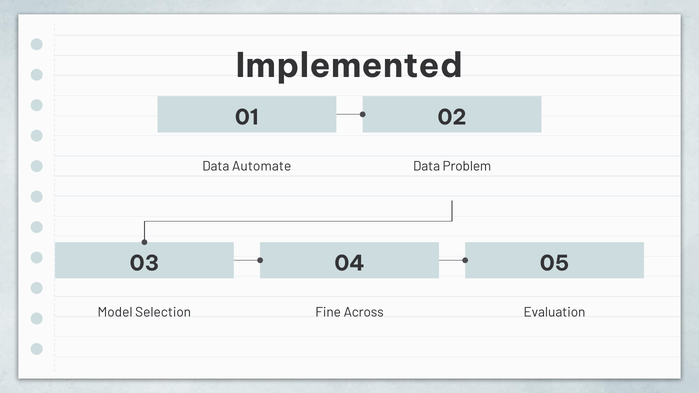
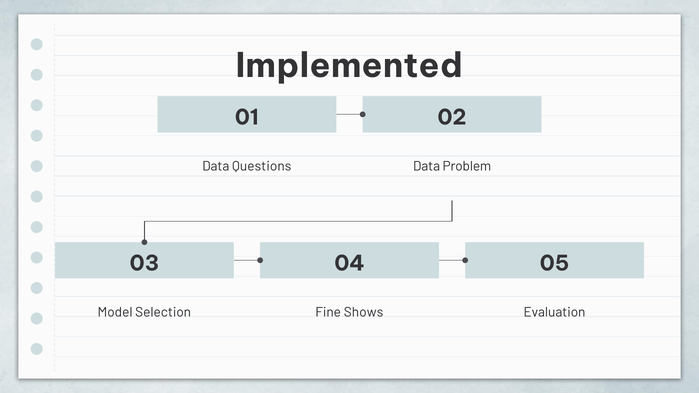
Automate: Automate -> Questions
Across: Across -> Shows
